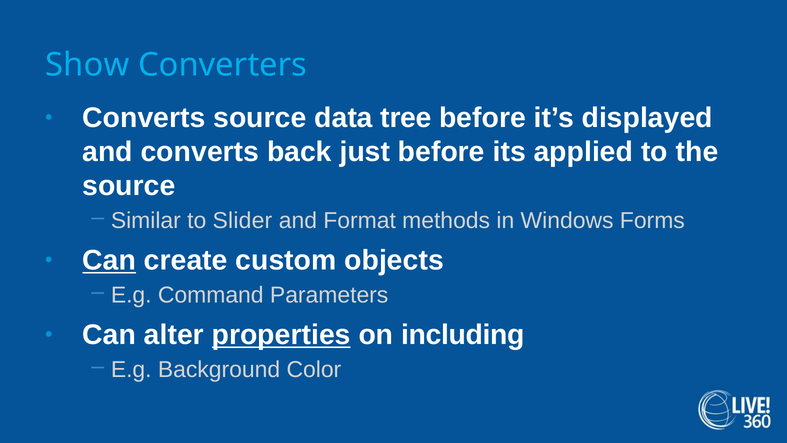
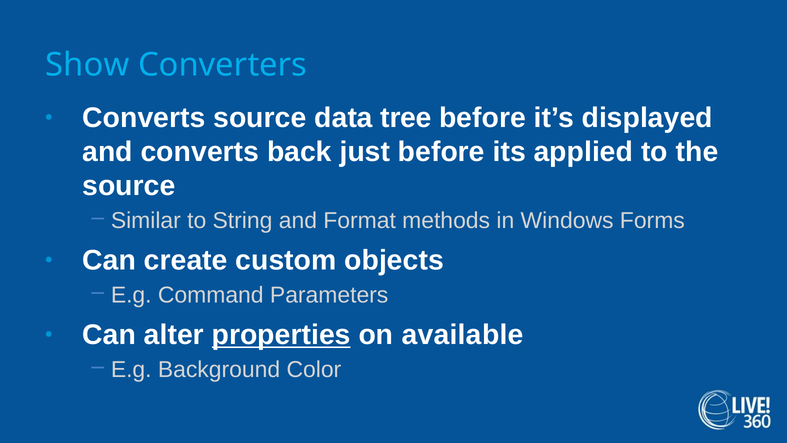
Slider: Slider -> String
Can at (109, 260) underline: present -> none
including: including -> available
